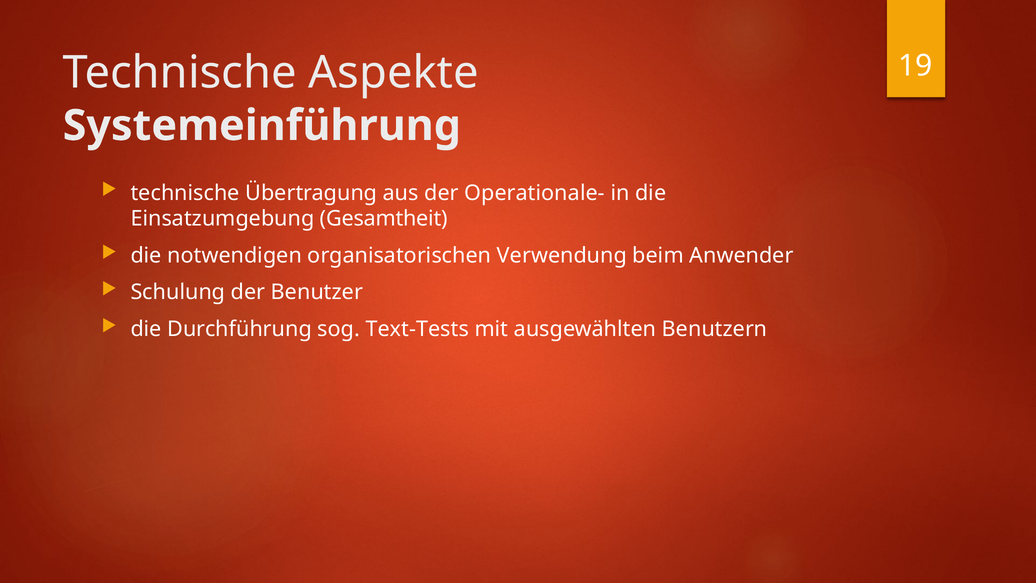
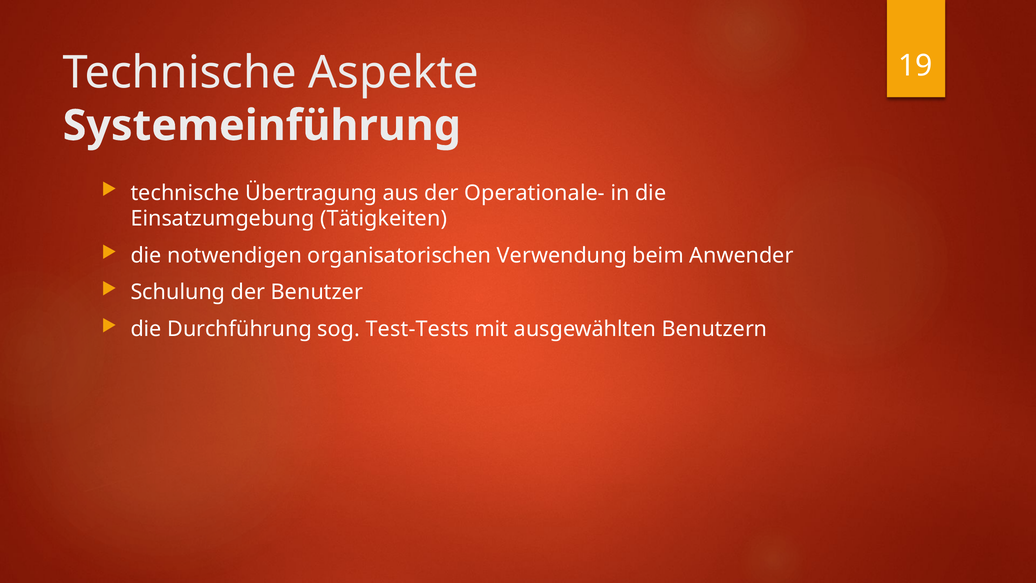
Gesamtheit: Gesamtheit -> Tätigkeiten
Text-Tests: Text-Tests -> Test-Tests
